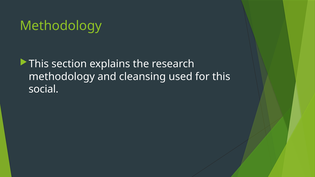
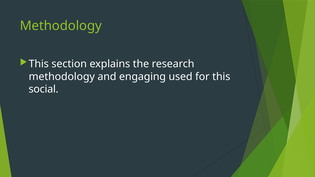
cleansing: cleansing -> engaging
